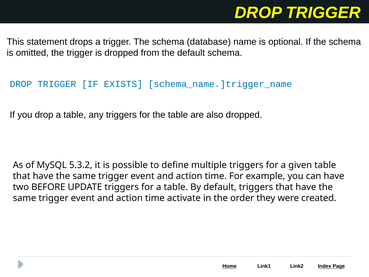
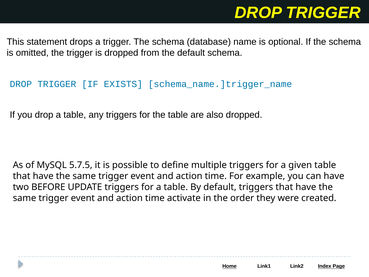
5.3.2: 5.3.2 -> 5.7.5
